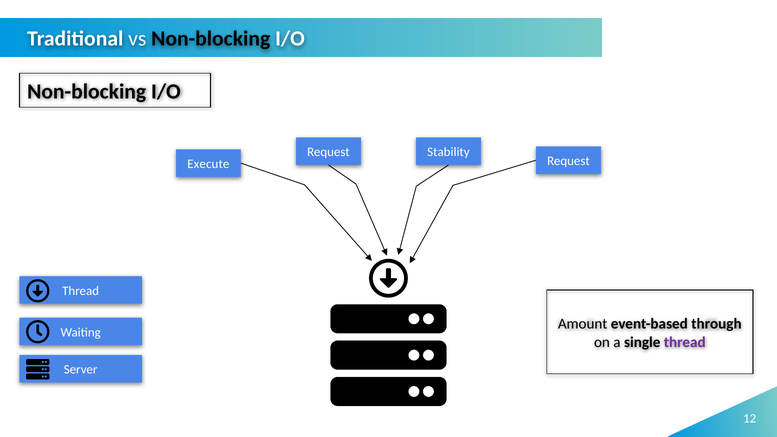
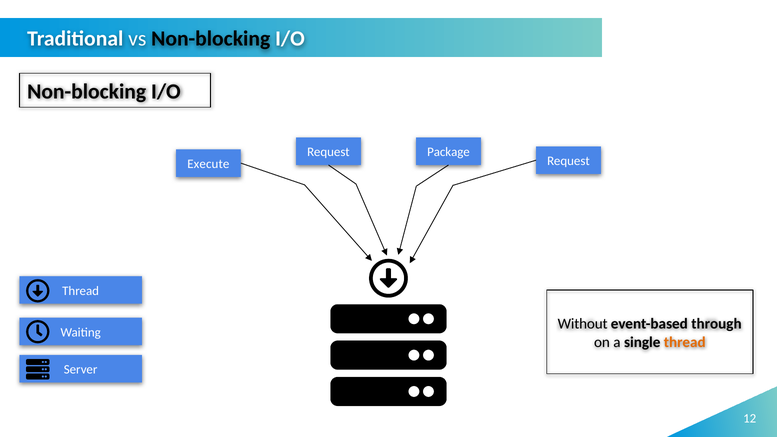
Stability: Stability -> Package
Amount: Amount -> Without
thread at (685, 342) colour: purple -> orange
